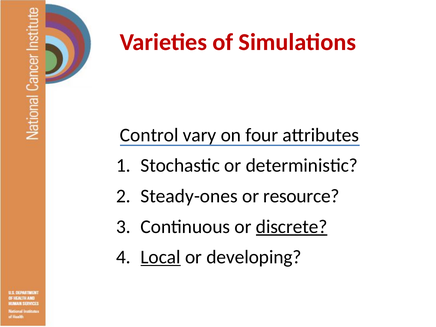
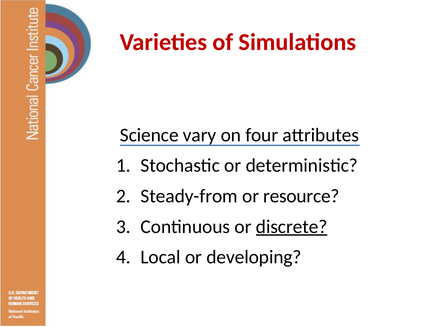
Control: Control -> Science
Steady-ones: Steady-ones -> Steady-from
Local underline: present -> none
